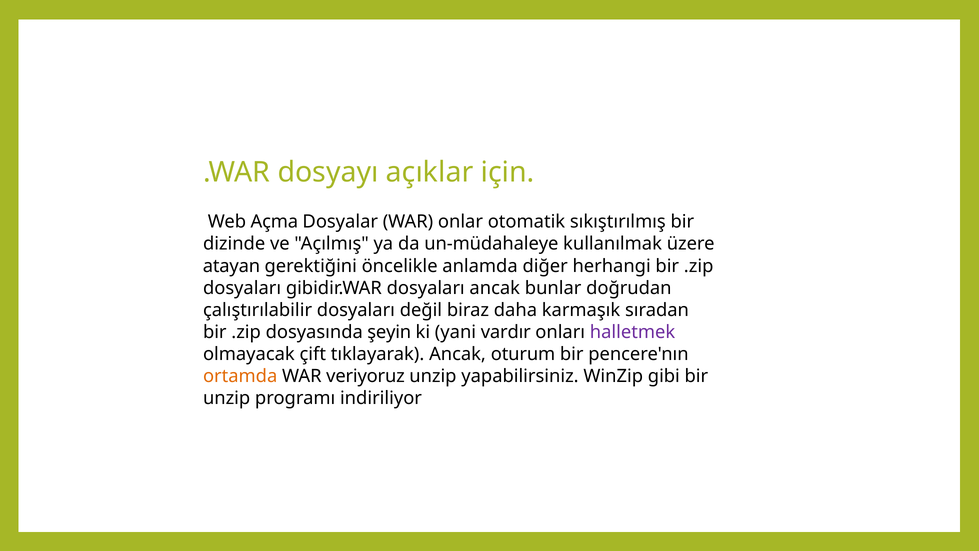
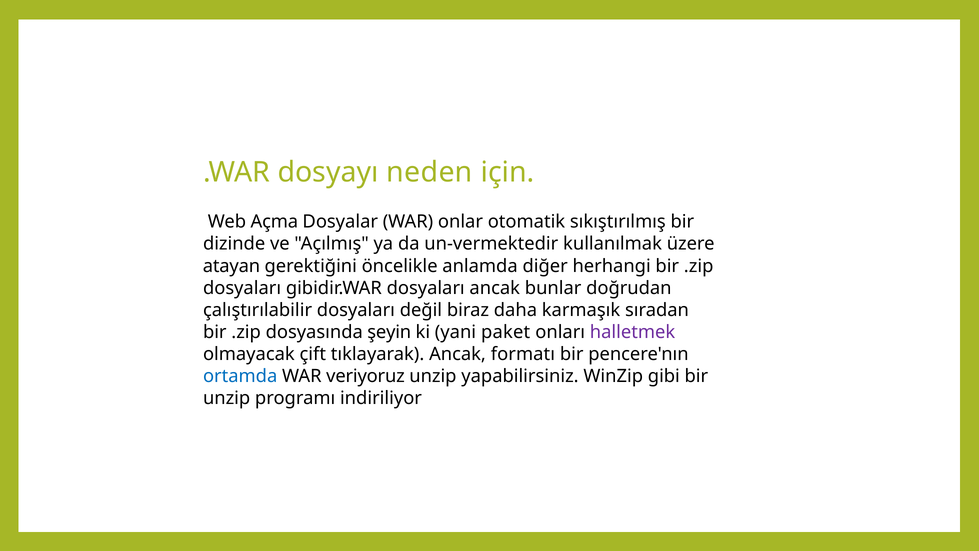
açıklar: açıklar -> neden
un-müdahaleye: un-müdahaleye -> un-vermektedir
vardır: vardır -> paket
oturum: oturum -> formatı
ortamda colour: orange -> blue
